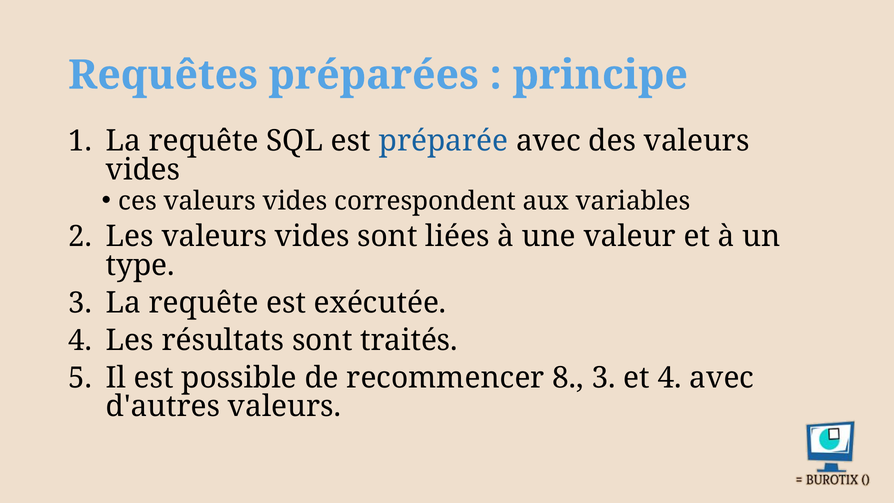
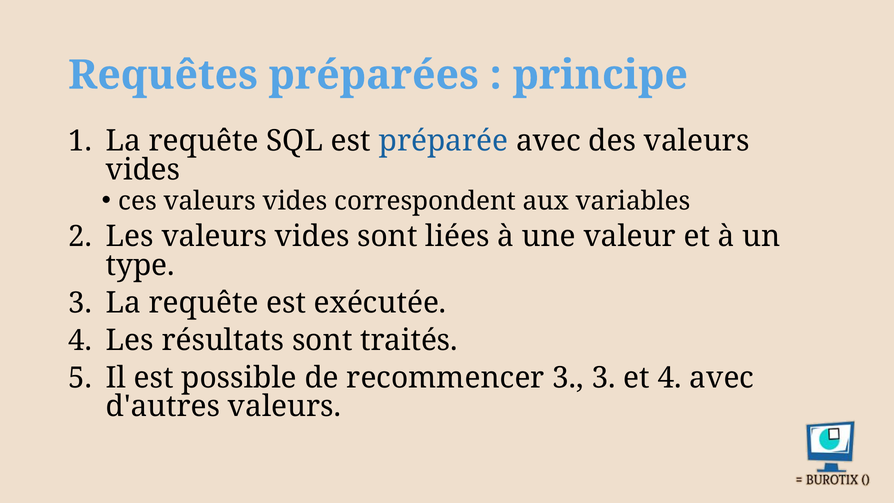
recommencer 8: 8 -> 3
